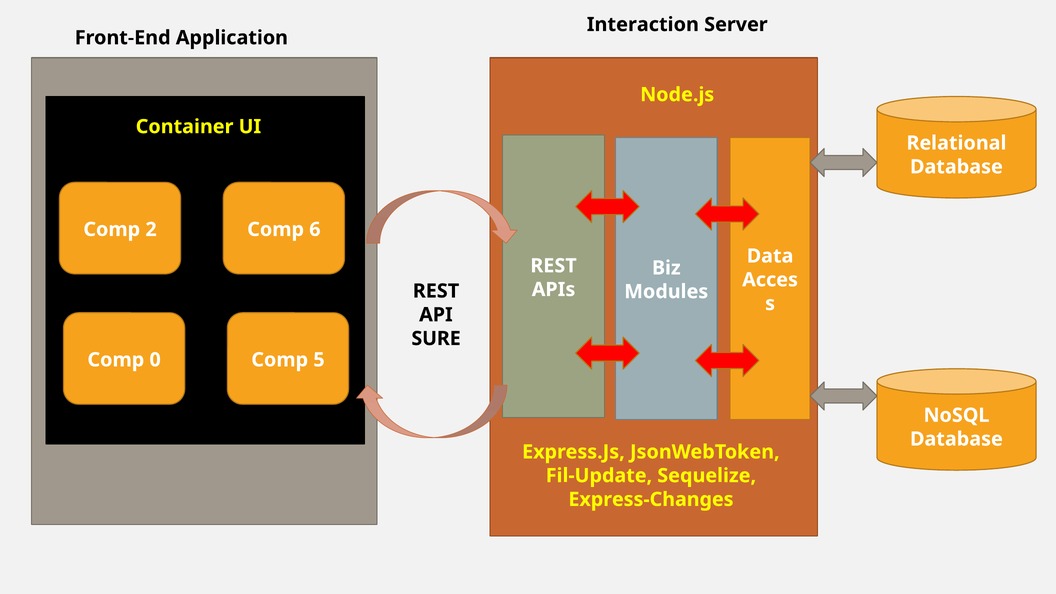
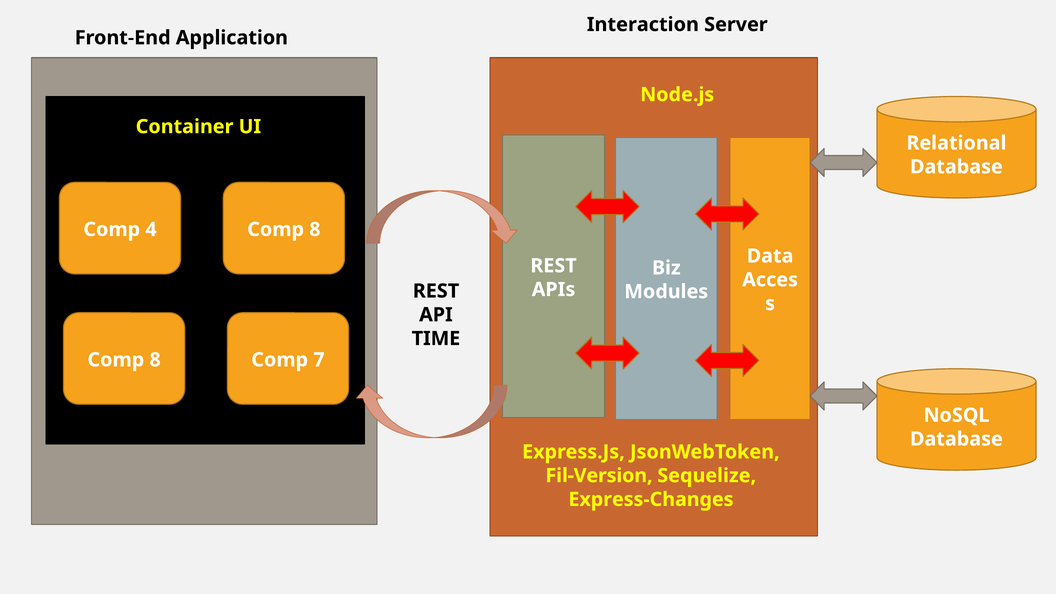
2: 2 -> 4
6 at (315, 229): 6 -> 8
SURE: SURE -> TIME
0 at (155, 360): 0 -> 8
5: 5 -> 7
Fil-Update: Fil-Update -> Fil-Version
